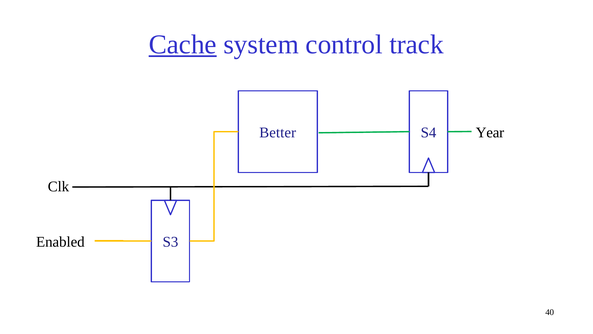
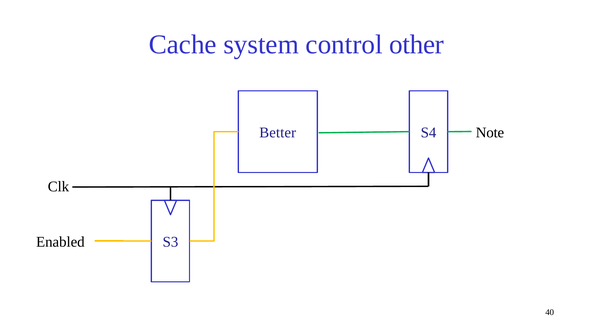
Cache underline: present -> none
track: track -> other
Year: Year -> Note
